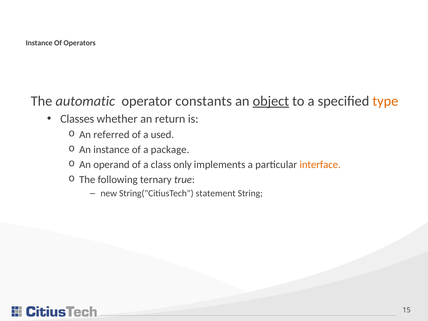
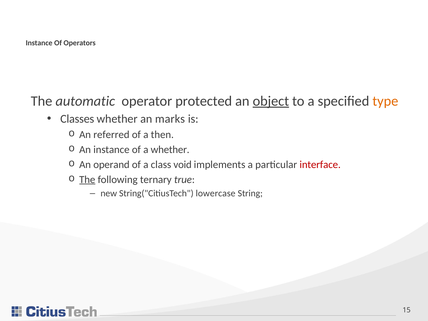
constants: constants -> protected
return: return -> marks
used: used -> then
a package: package -> whether
only: only -> void
interface colour: orange -> red
The at (87, 179) underline: none -> present
statement: statement -> lowercase
